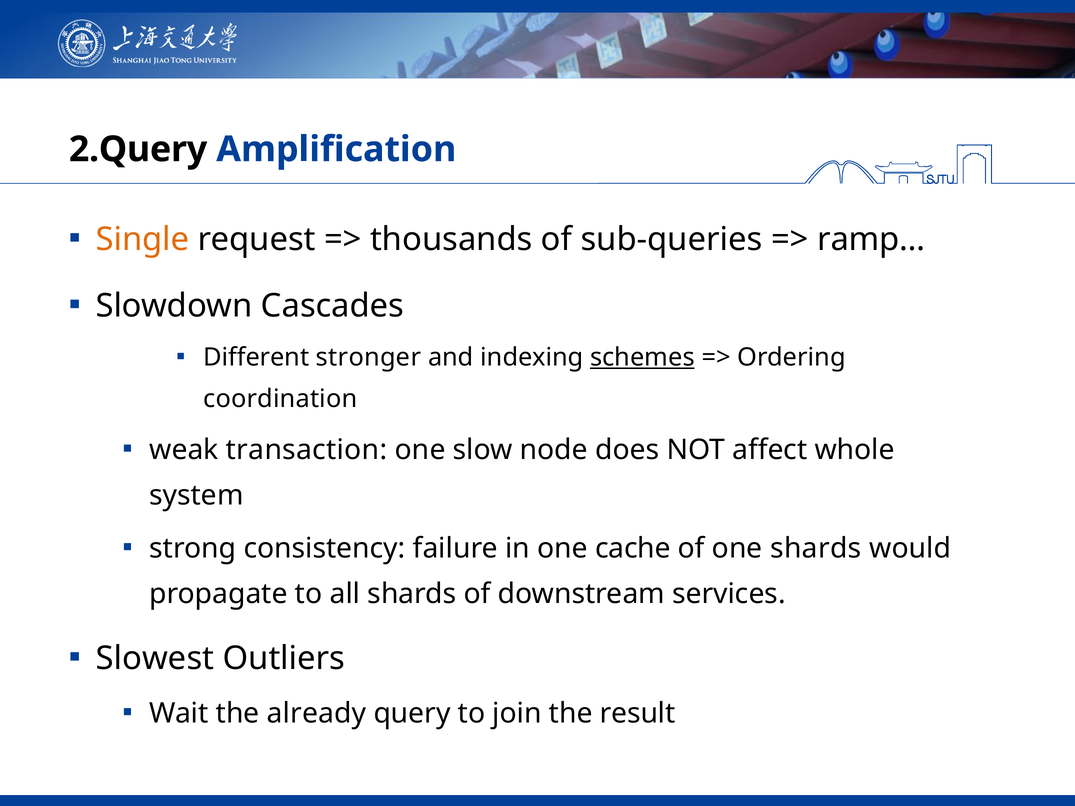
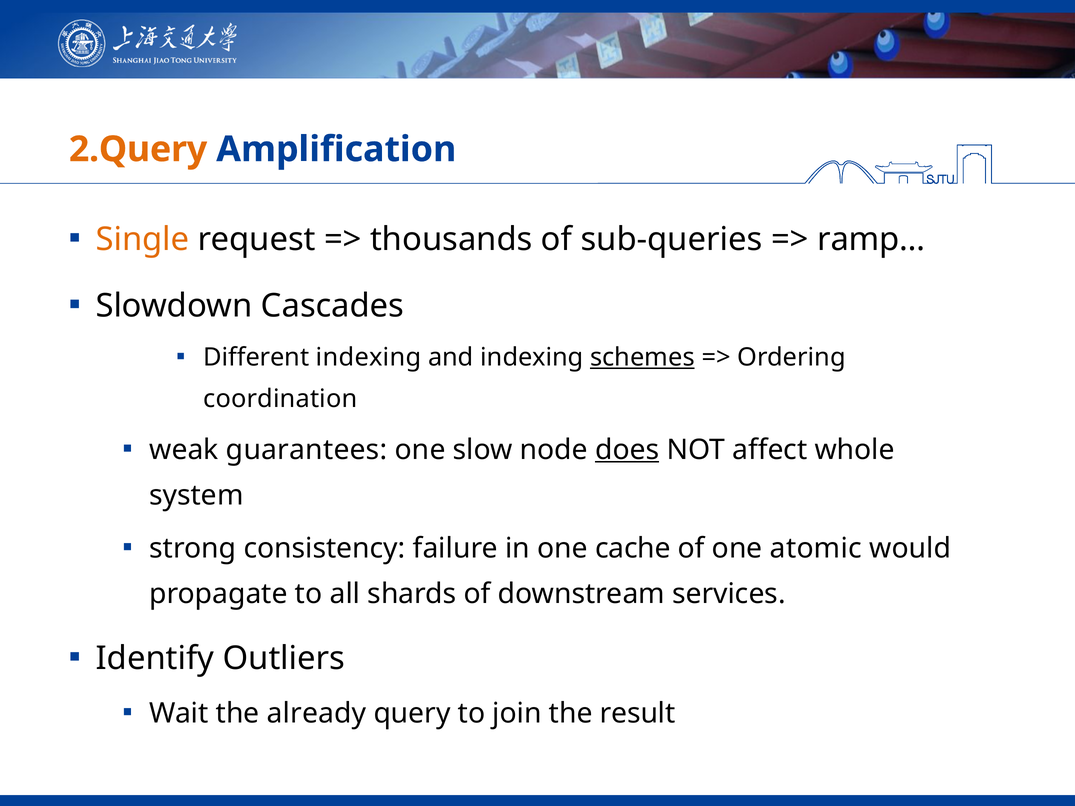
2.Query colour: black -> orange
Different stronger: stronger -> indexing
transaction: transaction -> guarantees
does underline: none -> present
one shards: shards -> atomic
Slowest: Slowest -> Identify
